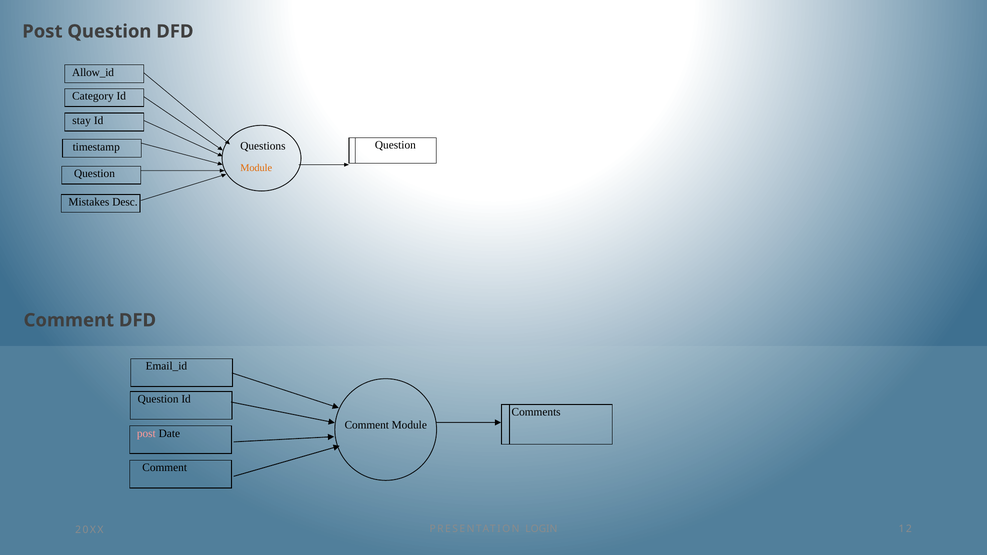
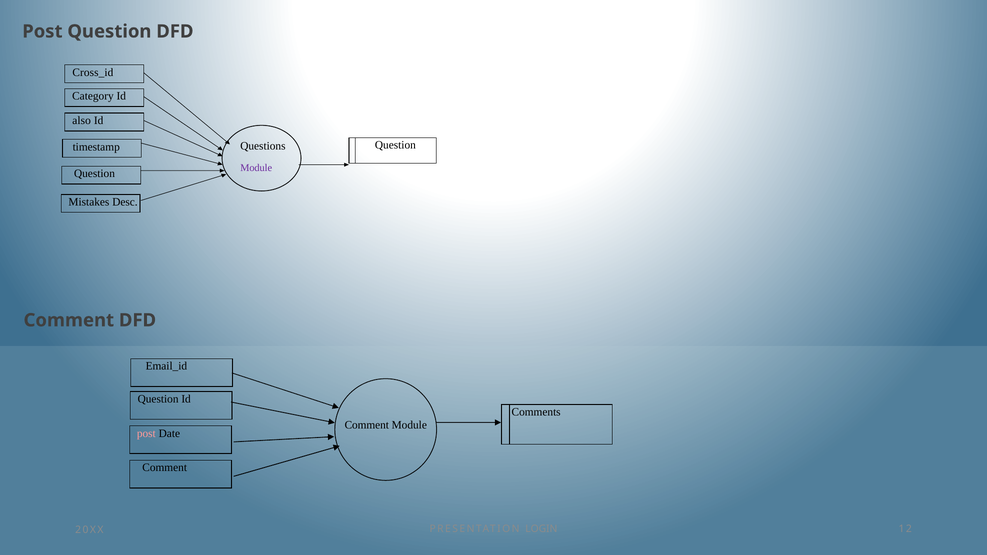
Allow_id: Allow_id -> Cross_id
stay: stay -> also
Module at (256, 168) colour: orange -> purple
